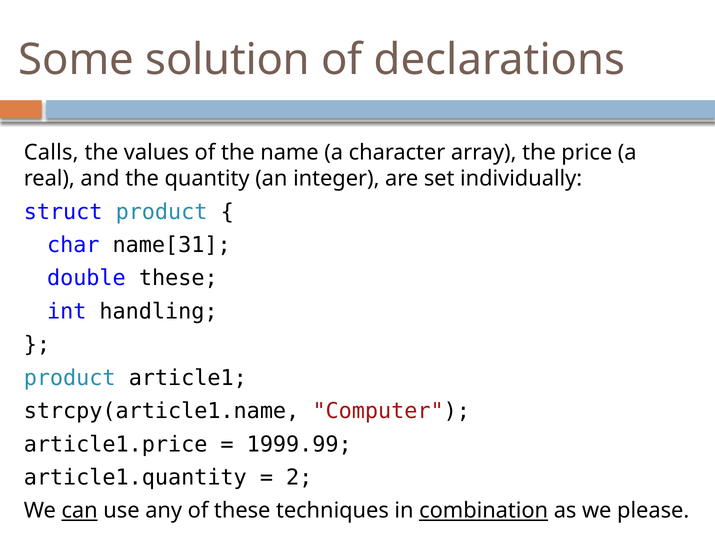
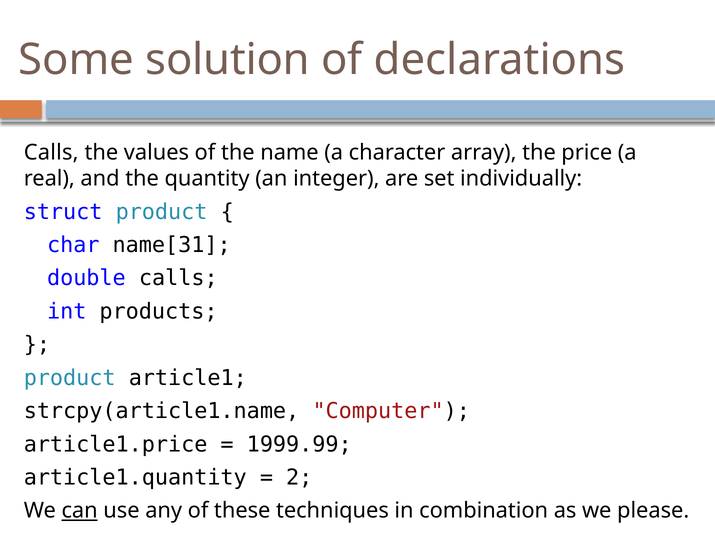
double these: these -> calls
handling: handling -> products
combination underline: present -> none
